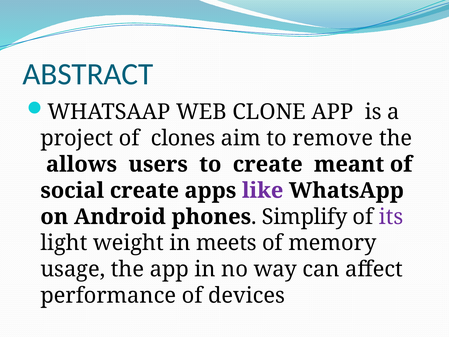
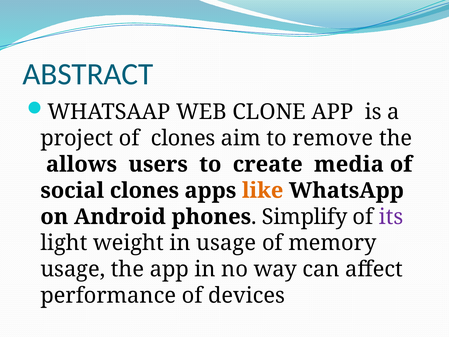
meant: meant -> media
social create: create -> clones
like colour: purple -> orange
in meets: meets -> usage
